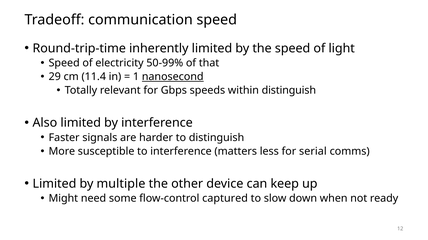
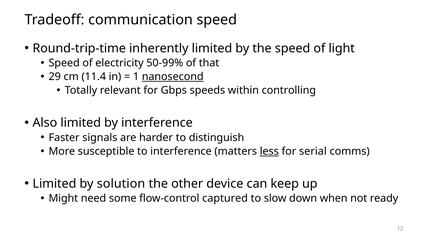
within distinguish: distinguish -> controlling
less underline: none -> present
multiple: multiple -> solution
